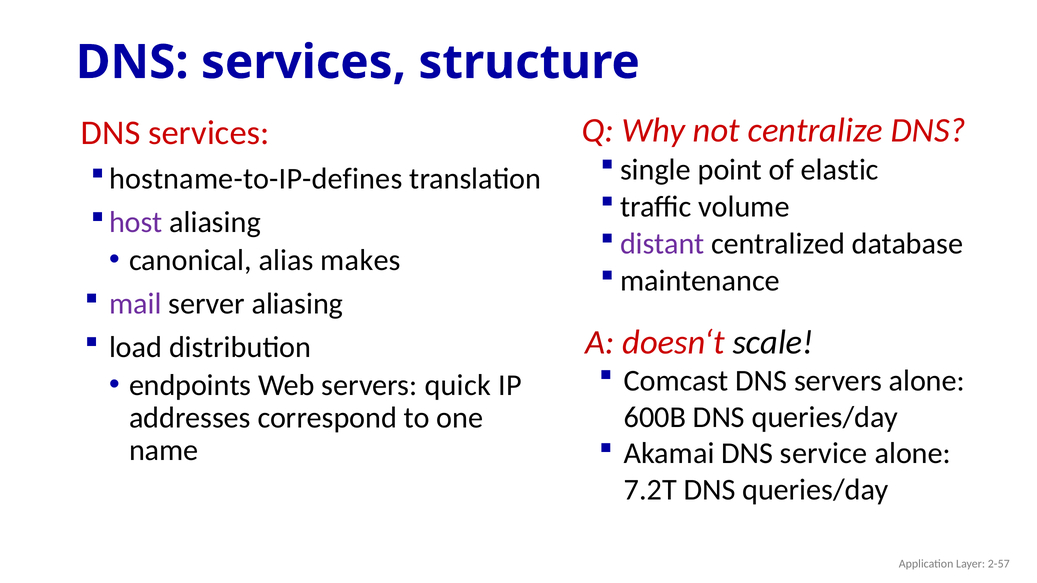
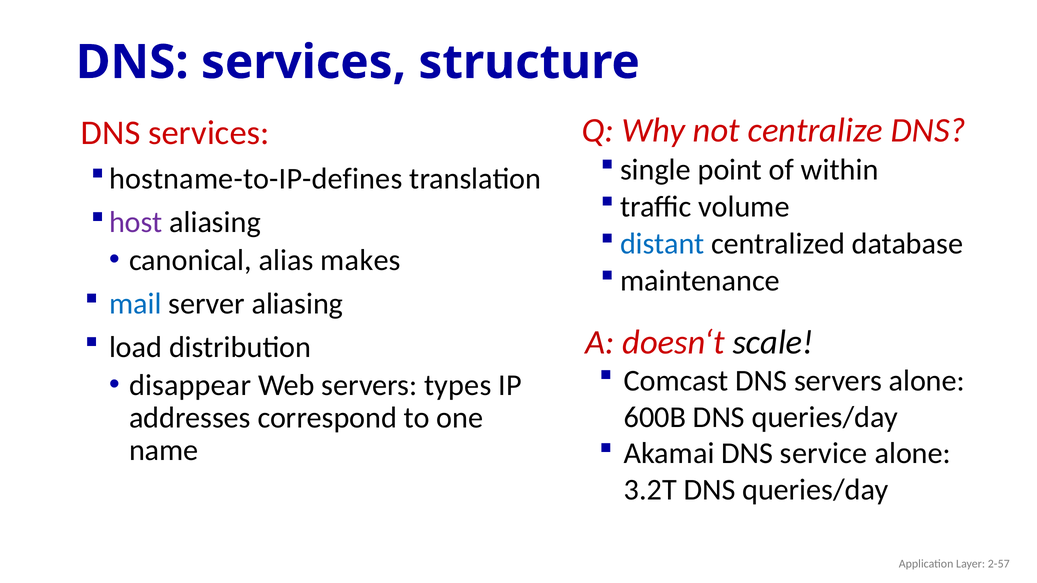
elastic: elastic -> within
distant colour: purple -> blue
mail colour: purple -> blue
endpoints: endpoints -> disappear
quick: quick -> types
7.2T: 7.2T -> 3.2T
